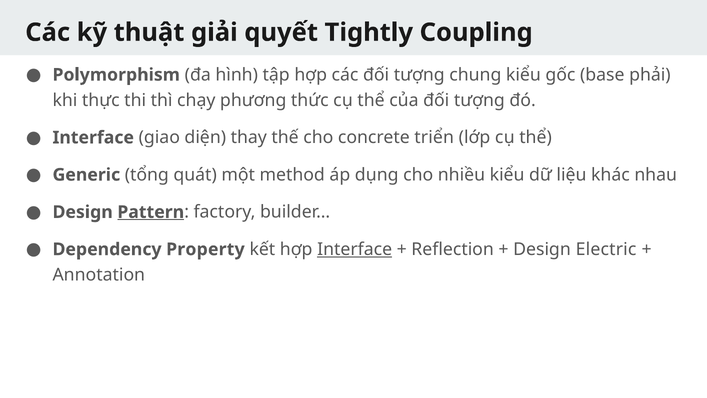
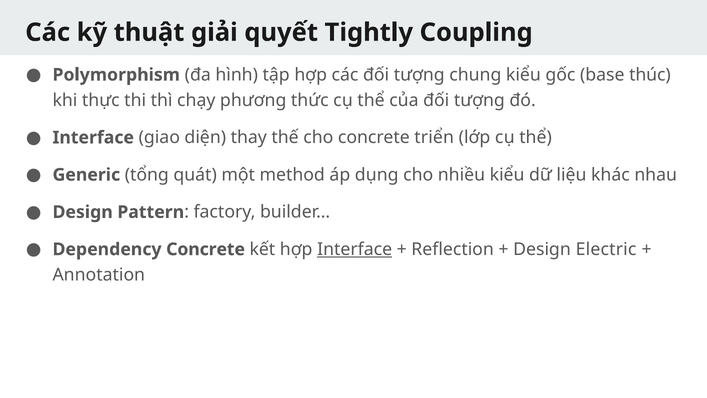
phải: phải -> thúc
Pattern underline: present -> none
Dependency Property: Property -> Concrete
